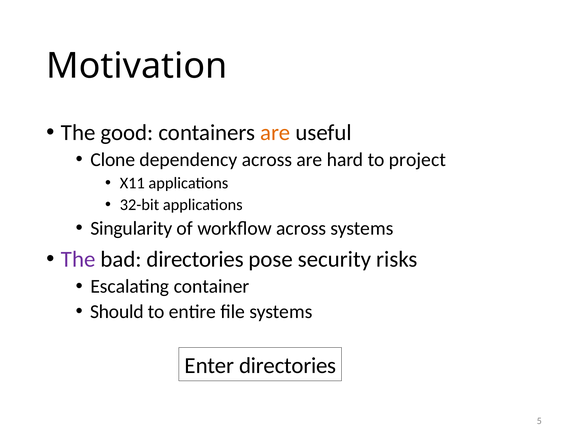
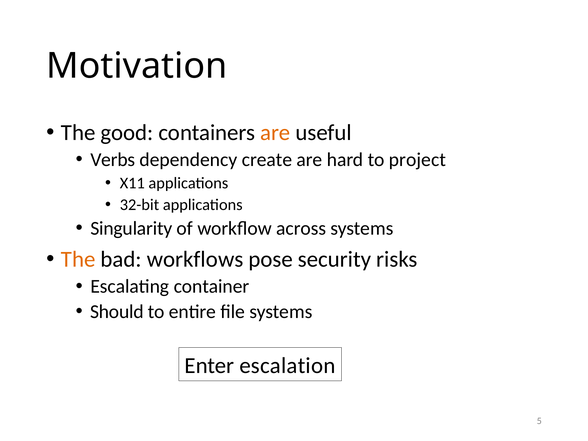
Clone: Clone -> Verbs
dependency across: across -> create
The at (78, 259) colour: purple -> orange
bad directories: directories -> workflows
Enter directories: directories -> escalation
